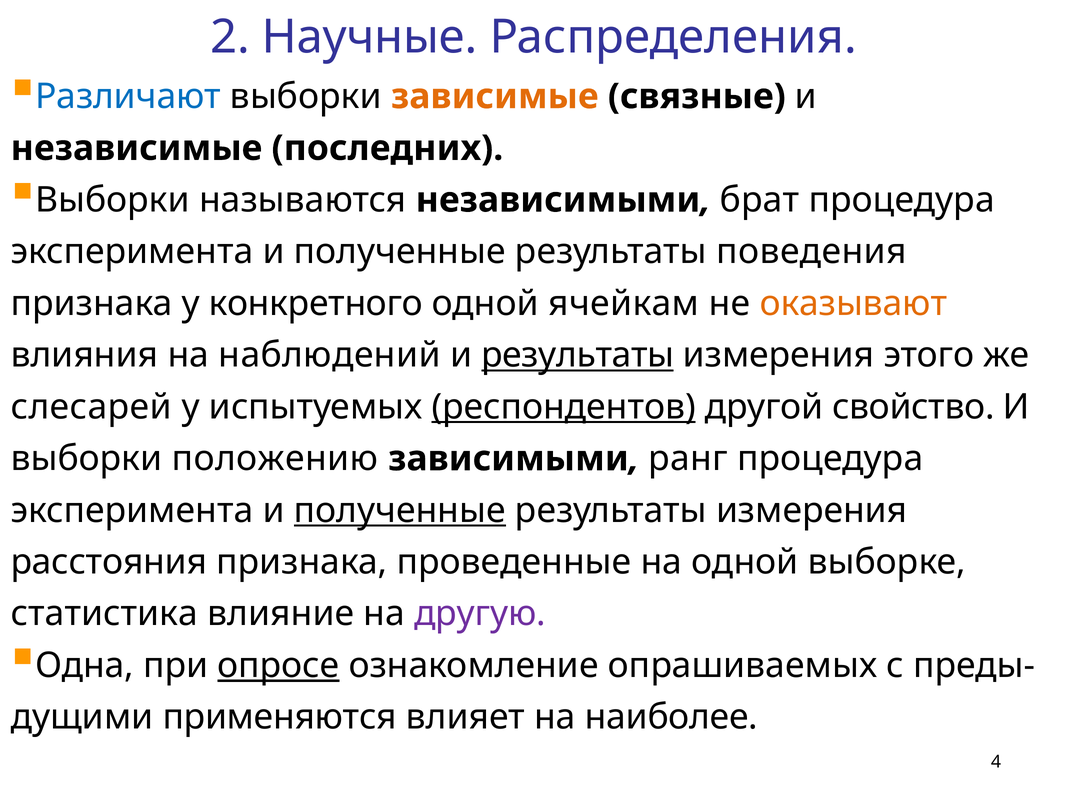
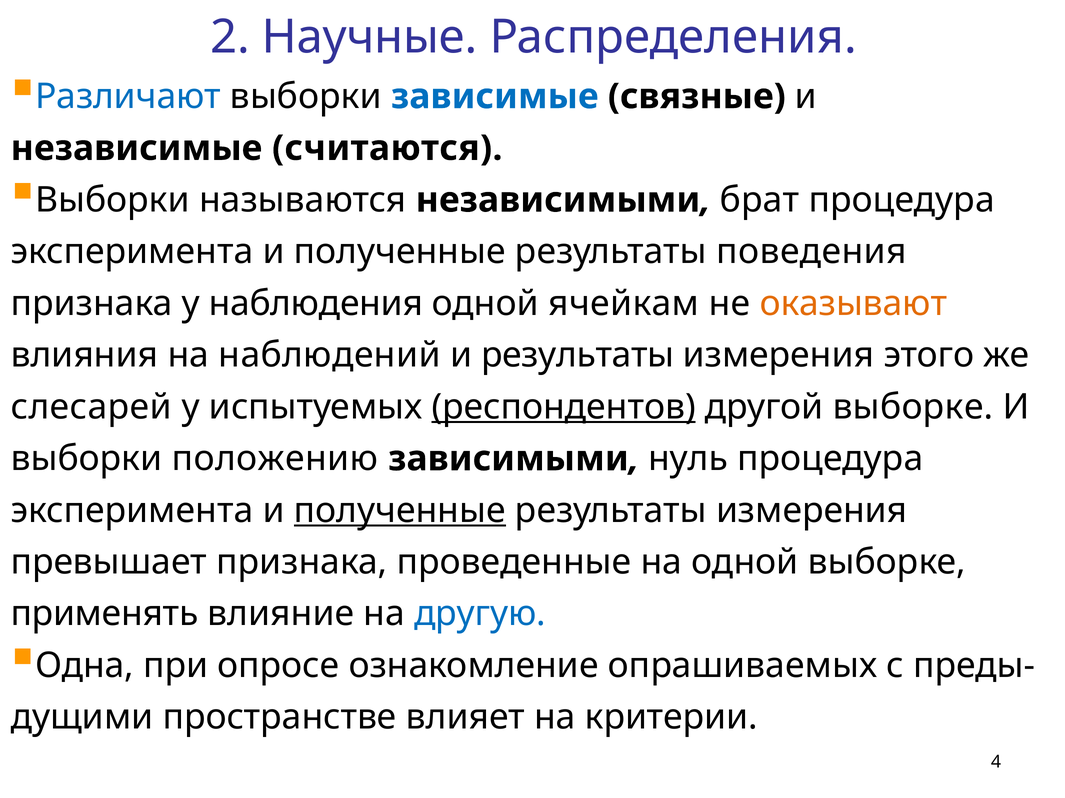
зависимые colour: orange -> blue
последних: последних -> считаются
конкретного: конкретного -> наблюдения
результаты at (578, 355) underline: present -> none
другой свойство: свойство -> выборке
ранг: ранг -> нуль
расстояния: расстояния -> превышает
статистика: статистика -> применять
другую colour: purple -> blue
опросе underline: present -> none
применяются: применяются -> пространстве
наиболее: наиболее -> критерии
